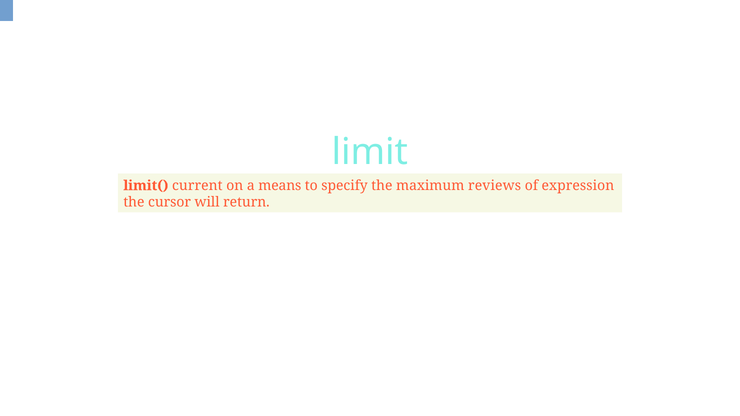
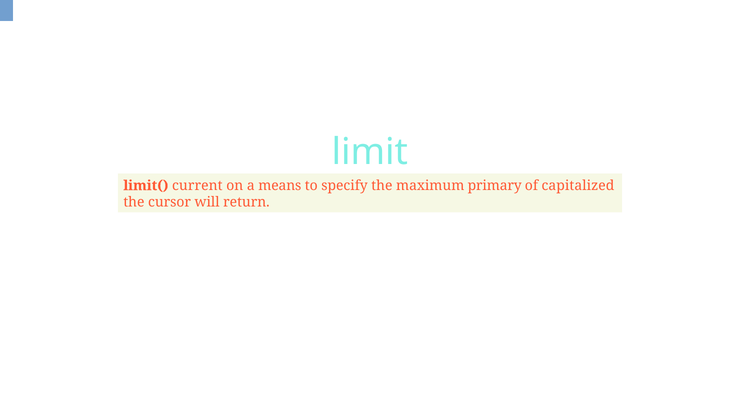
reviews: reviews -> primary
expression: expression -> capitalized
